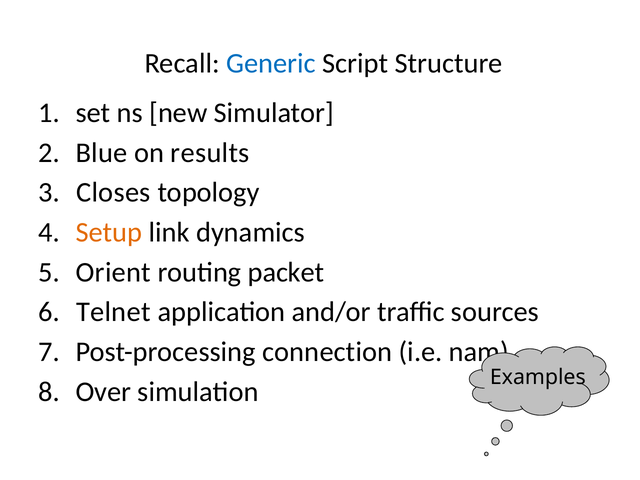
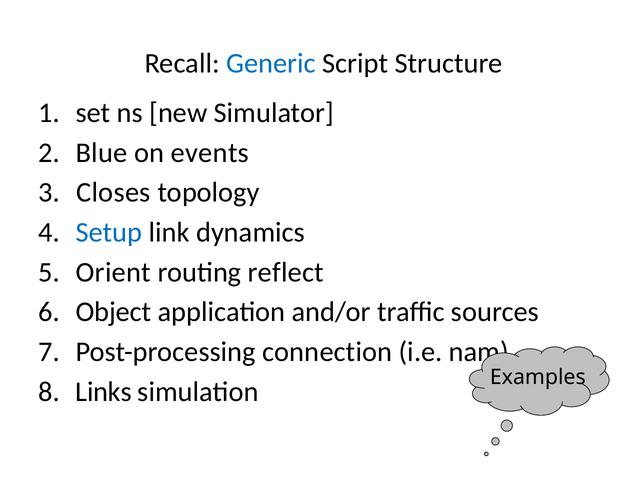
results: results -> events
Setup colour: orange -> blue
packet: packet -> reflect
Telnet: Telnet -> Object
Over: Over -> Links
